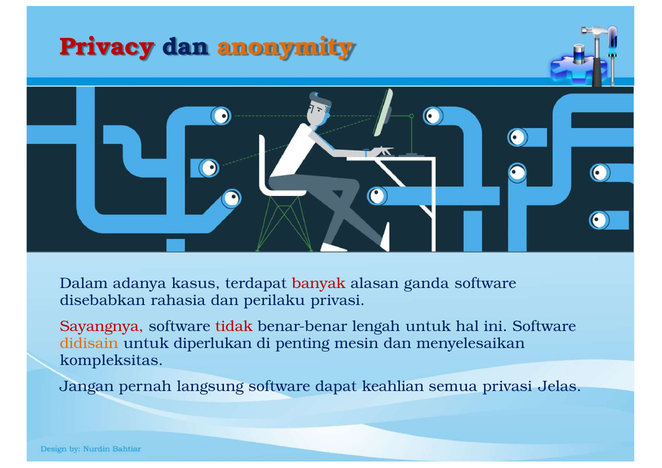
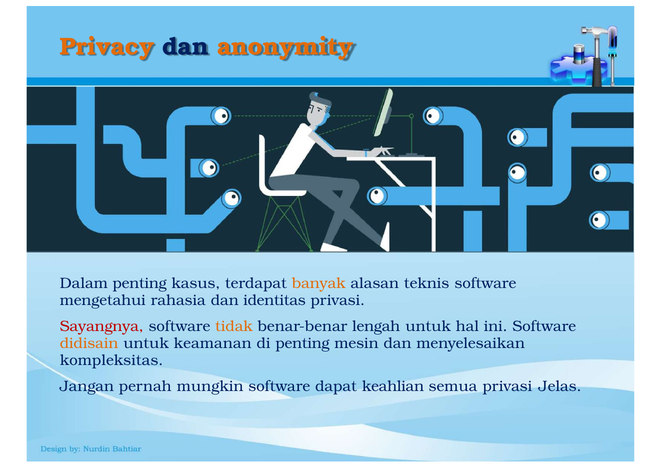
Privacy colour: red -> orange
Dalam adanya: adanya -> penting
banyak colour: red -> orange
ganda: ganda -> teknis
disebabkan: disebabkan -> mengetahui
perilaku: perilaku -> identitas
tidak colour: red -> orange
diperlukan: diperlukan -> keamanan
langsung: langsung -> mungkin
